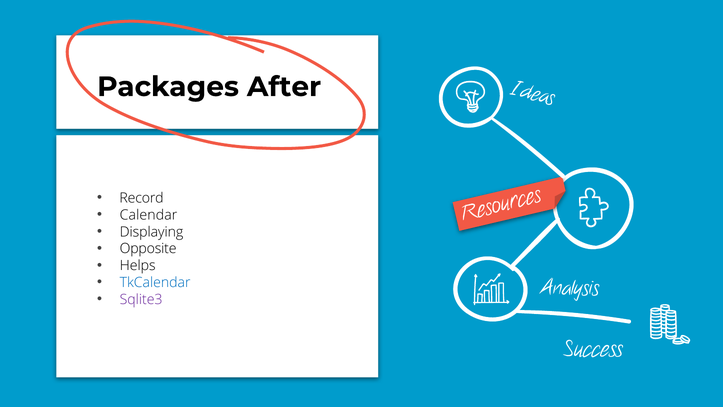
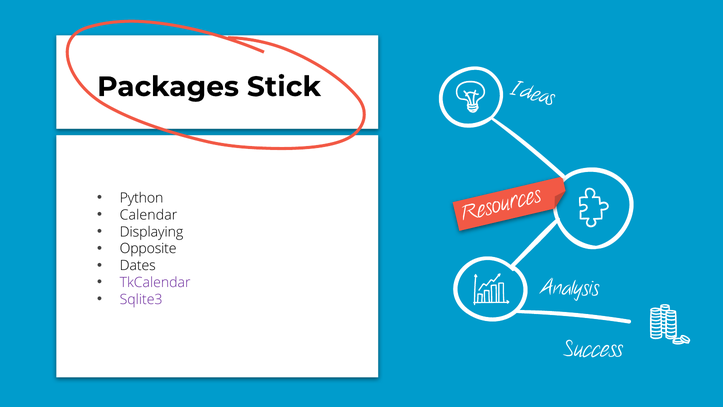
After: After -> Stick
Record: Record -> Python
Helps: Helps -> Dates
TkCalendar colour: blue -> purple
